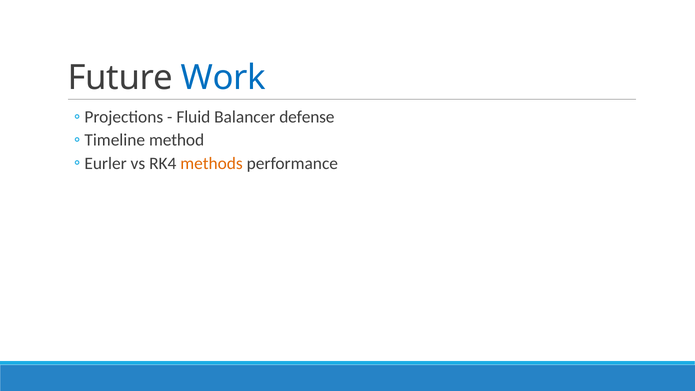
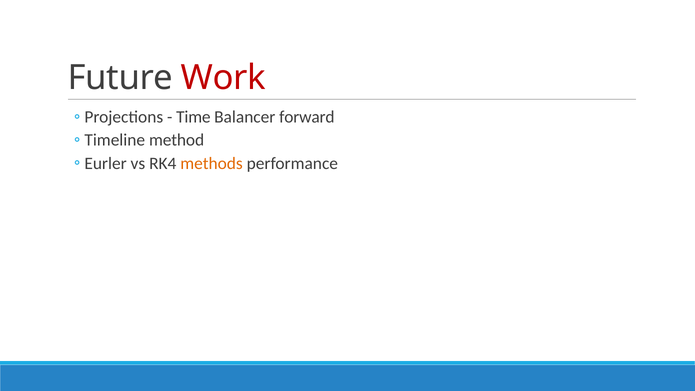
Work colour: blue -> red
Fluid: Fluid -> Time
defense: defense -> forward
